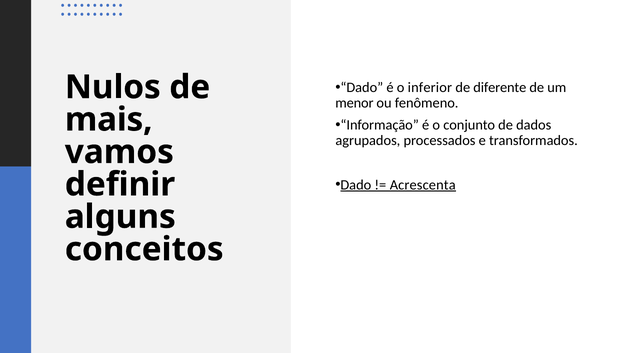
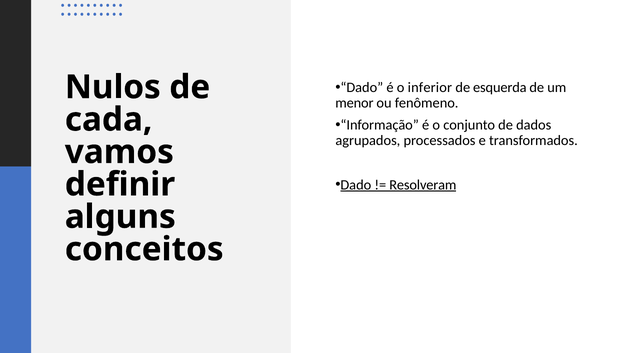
diferente: diferente -> esquerda
mais: mais -> cada
Acrescenta: Acrescenta -> Resolveram
